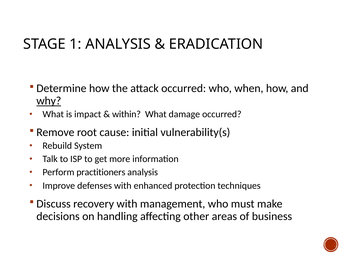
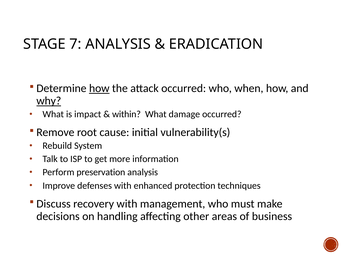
1: 1 -> 7
how at (99, 88) underline: none -> present
practitioners: practitioners -> preservation
